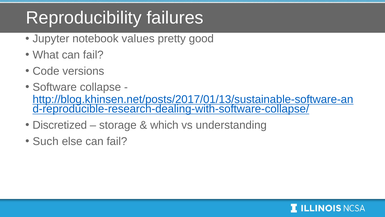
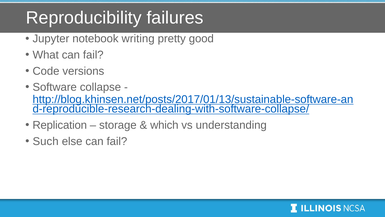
values: values -> writing
Discretized: Discretized -> Replication
